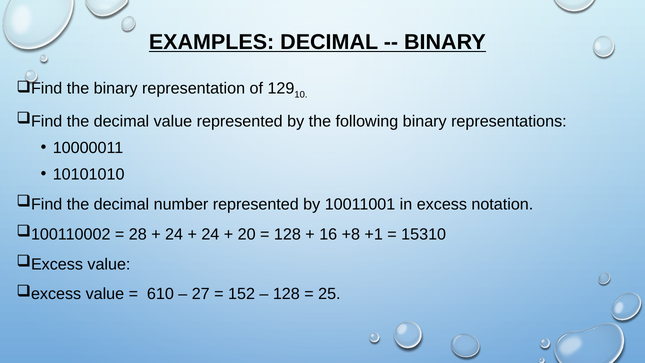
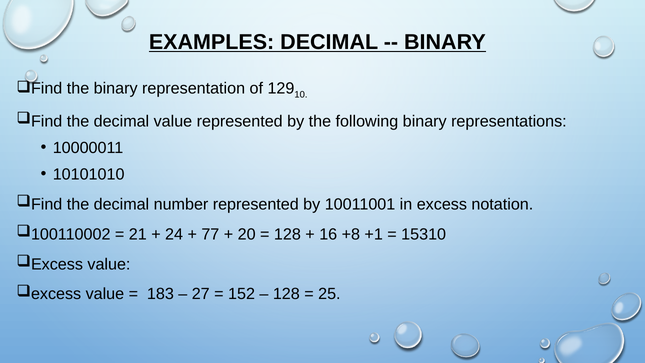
28: 28 -> 21
24 at (210, 234): 24 -> 77
610: 610 -> 183
